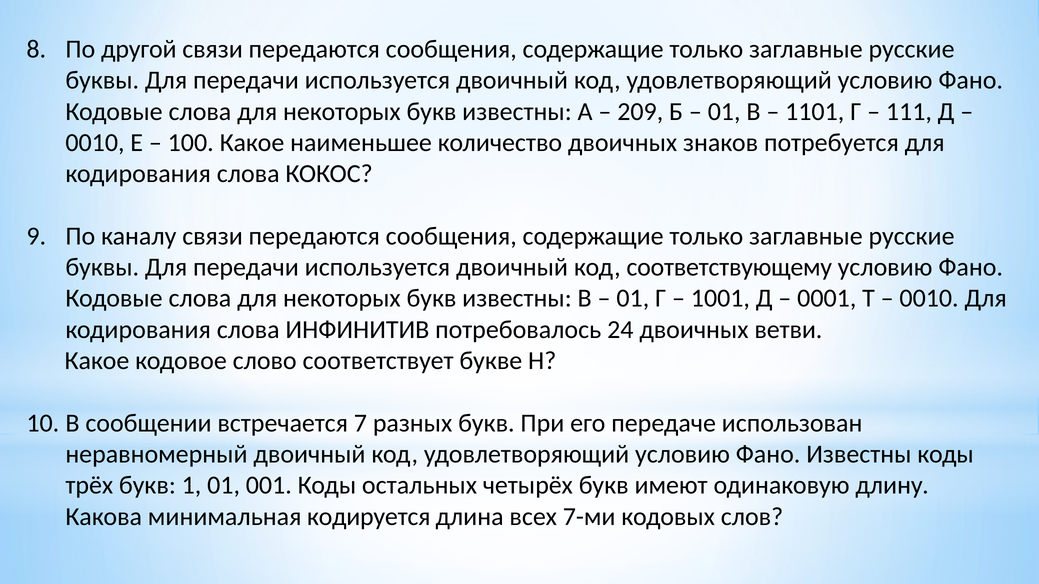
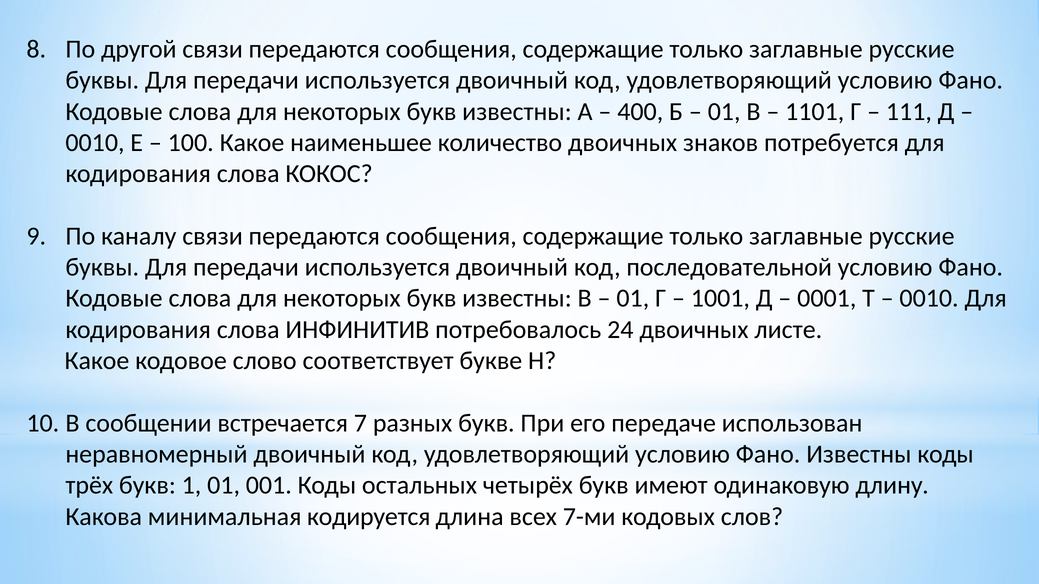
209: 209 -> 400
соответствующему: соответствующему -> последовательной
ветви: ветви -> листе
